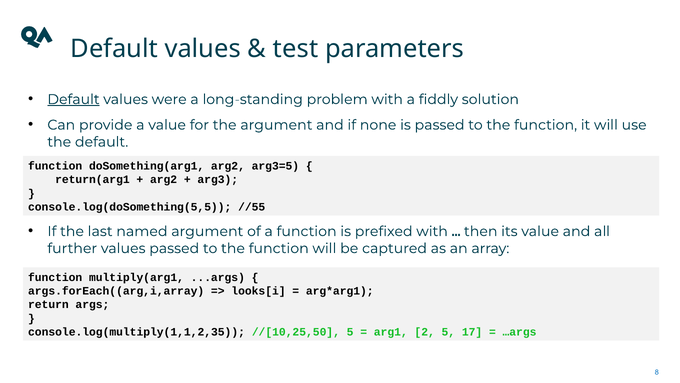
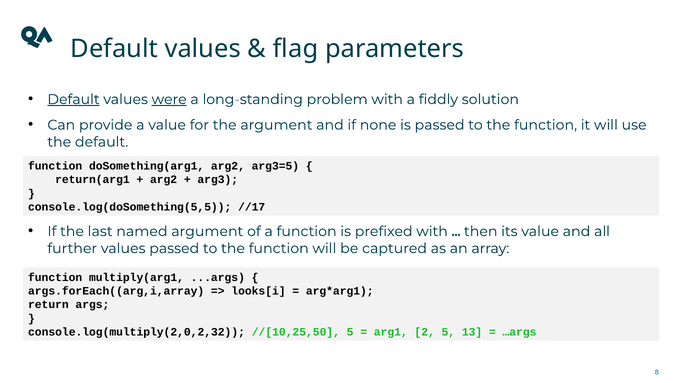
test: test -> flag
were underline: none -> present
//55: //55 -> //17
console.log(multiply(1,1,2,35: console.log(multiply(1,1,2,35 -> console.log(multiply(2,0,2,32
17: 17 -> 13
